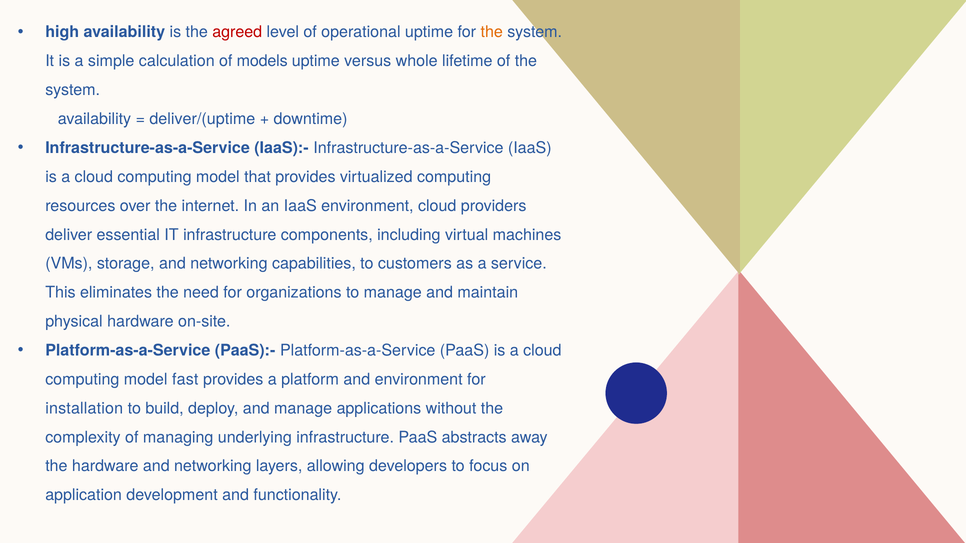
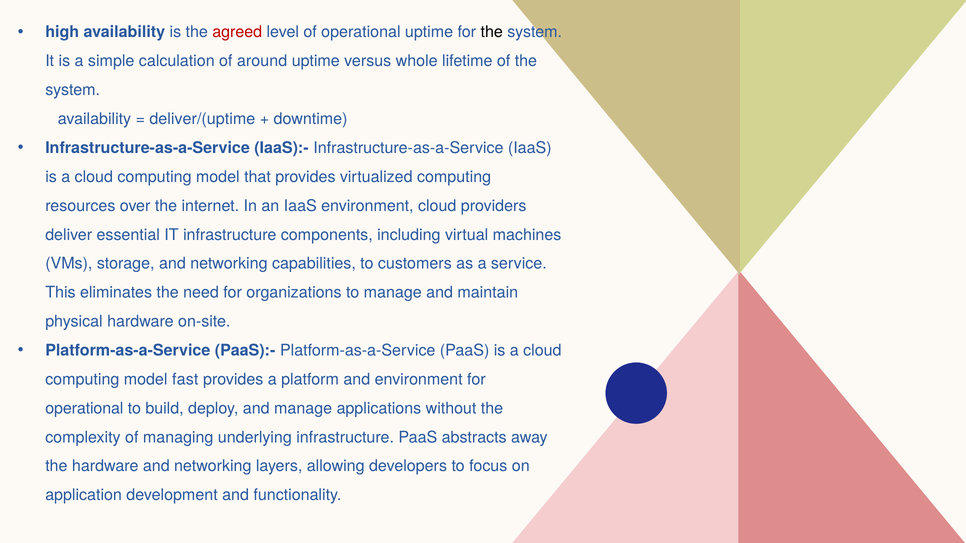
the at (492, 32) colour: orange -> black
models: models -> around
installation at (84, 409): installation -> operational
